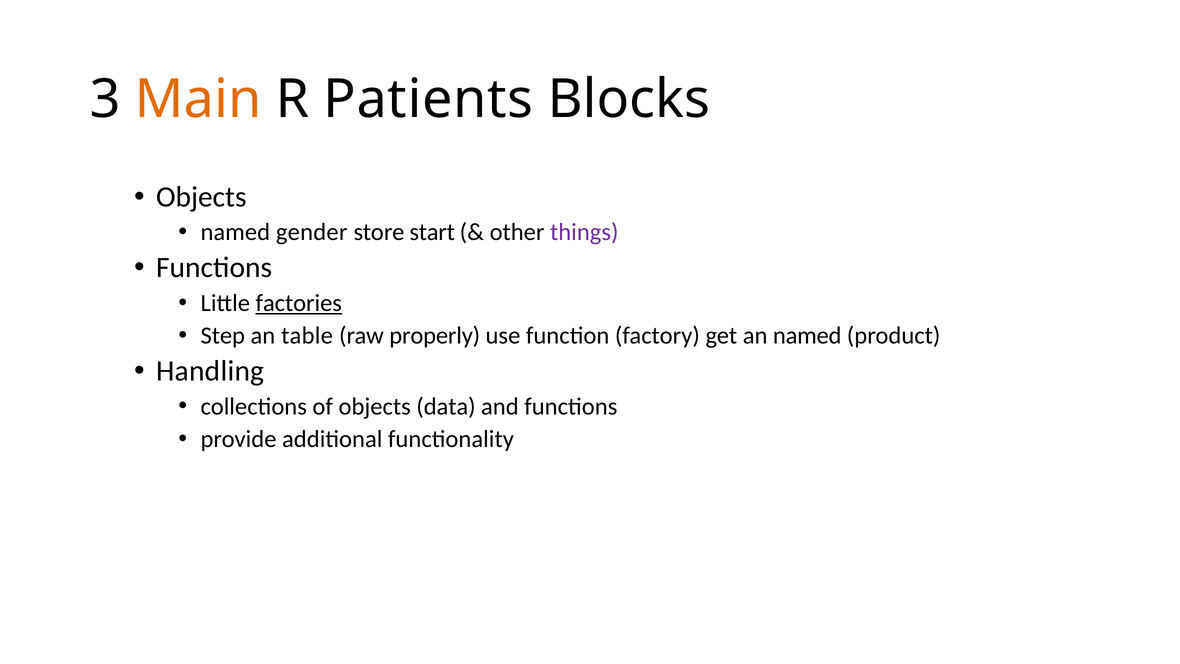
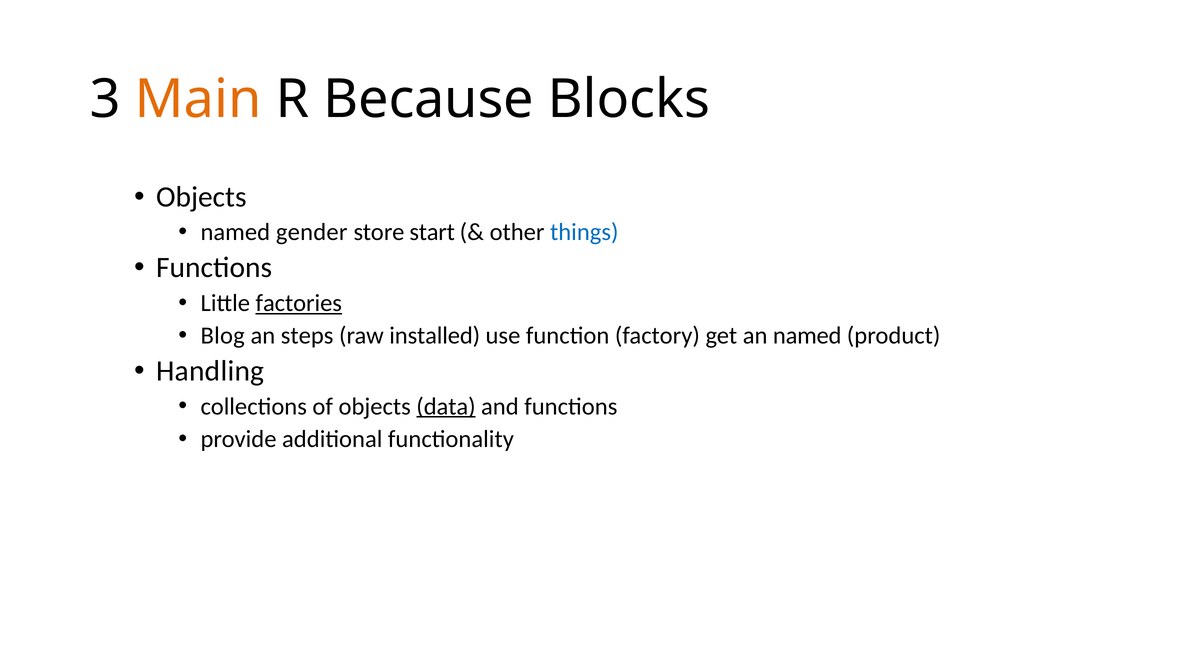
Patients: Patients -> Because
things colour: purple -> blue
Step: Step -> Blog
table: table -> steps
properly: properly -> installed
data underline: none -> present
